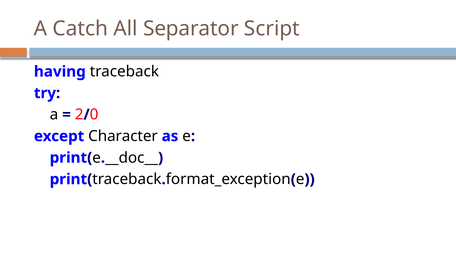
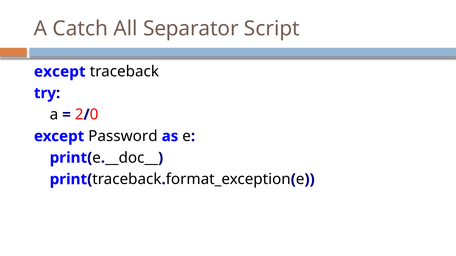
having at (60, 72): having -> except
Character: Character -> Password
